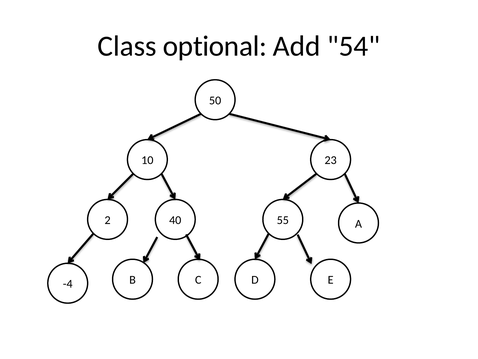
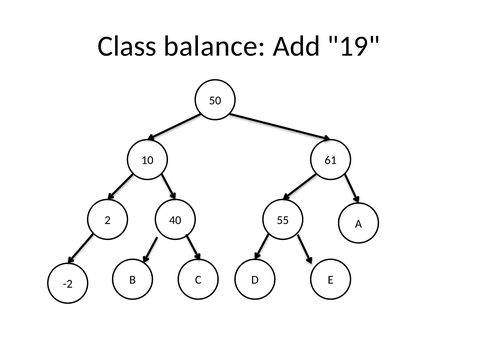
optional: optional -> balance
54: 54 -> 19
23: 23 -> 61
-4: -4 -> -2
